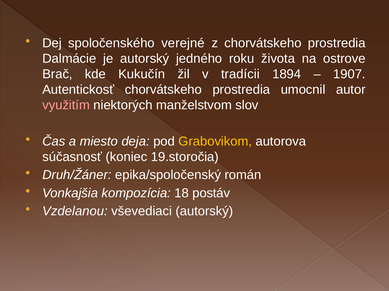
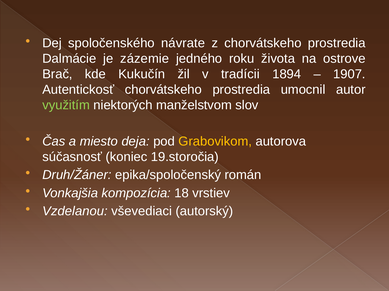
verejné: verejné -> návrate
je autorský: autorský -> zázemie
využitím colour: pink -> light green
postáv: postáv -> vrstiev
